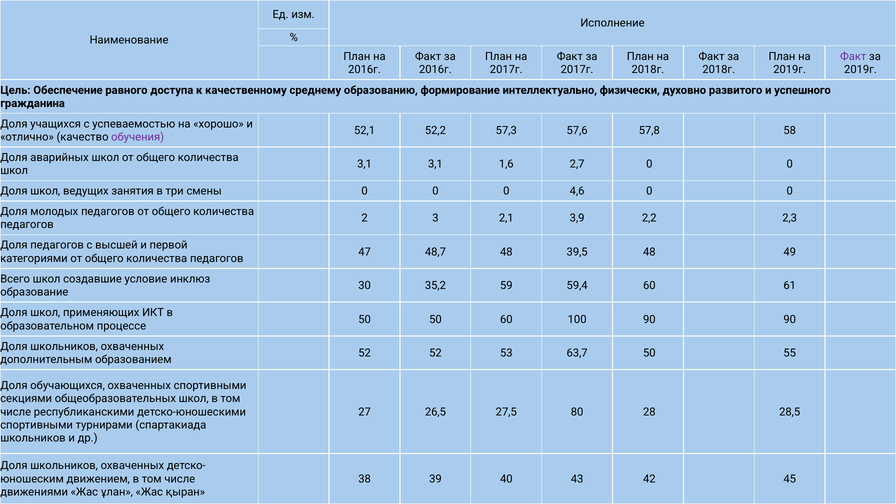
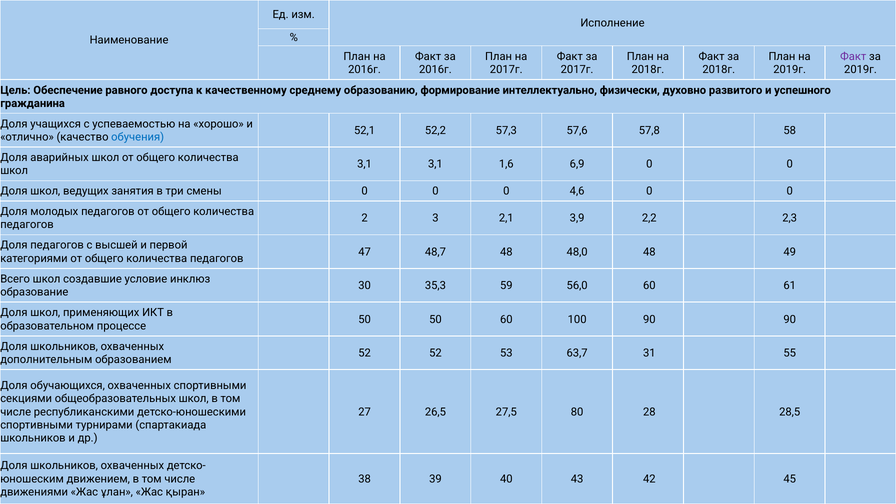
обучения colour: purple -> blue
2,7: 2,7 -> 6,9
39,5: 39,5 -> 48,0
35,2: 35,2 -> 35,3
59,4: 59,4 -> 56,0
63,7 50: 50 -> 31
